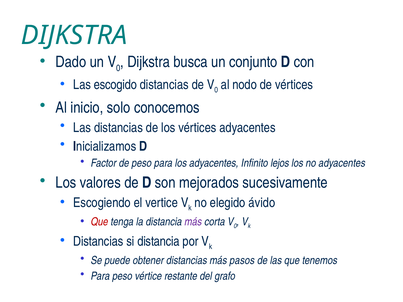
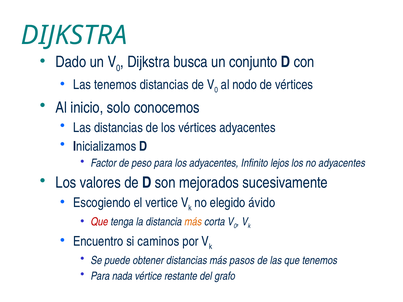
Las escogido: escogido -> tenemos
más at (193, 222) colour: purple -> orange
Distancias at (98, 241): Distancias -> Encuentro
si distancia: distancia -> caminos
Para peso: peso -> nada
